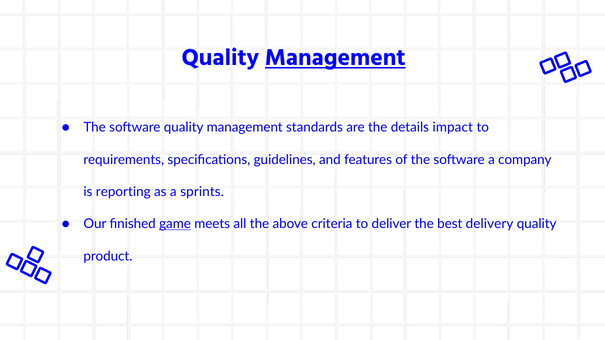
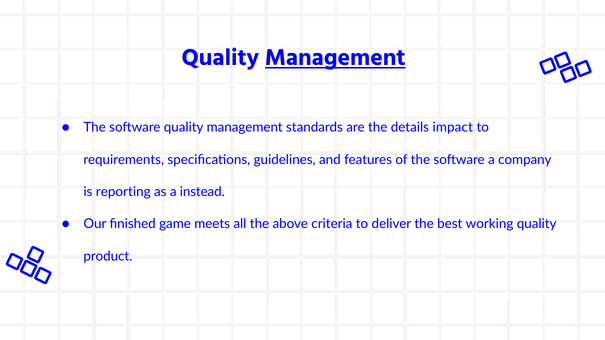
sprints: sprints -> instead
game underline: present -> none
delivery: delivery -> working
